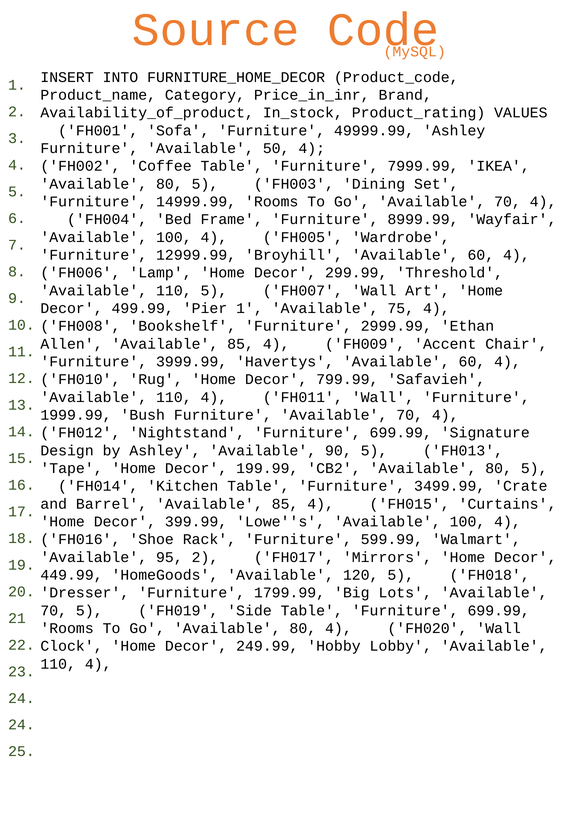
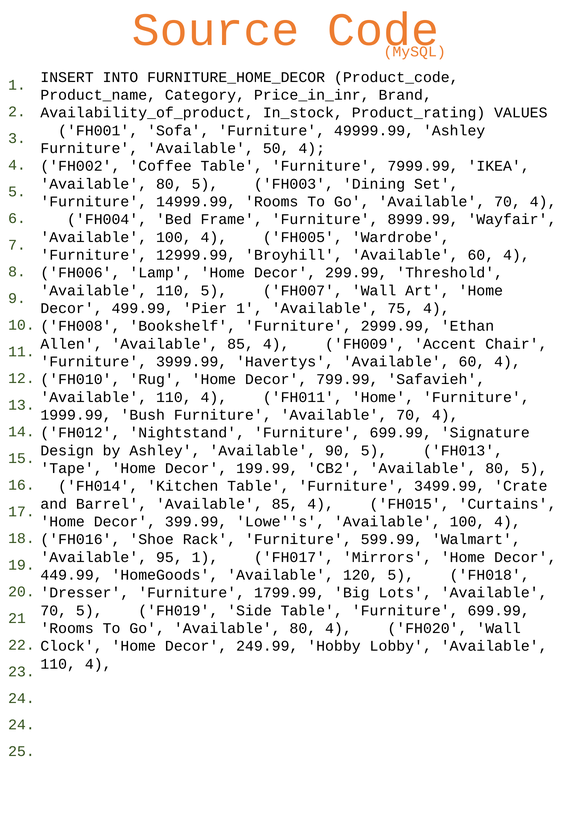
FH011 Wall: Wall -> Home
95 2: 2 -> 1
